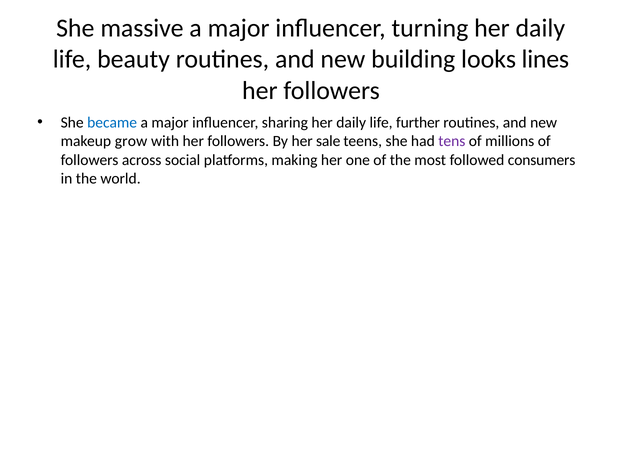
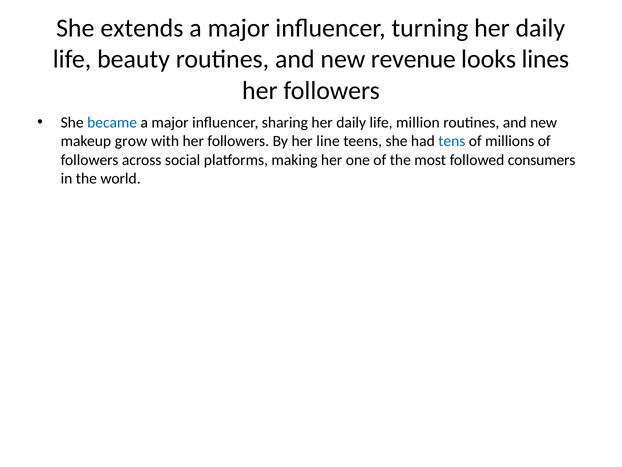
massive: massive -> extends
building: building -> revenue
further: further -> million
sale: sale -> line
tens colour: purple -> blue
